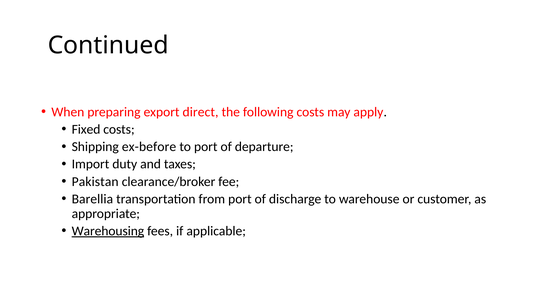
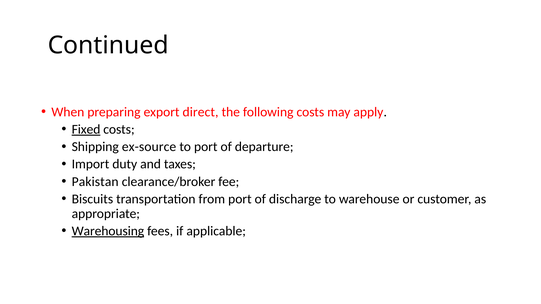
Fixed underline: none -> present
ex-before: ex-before -> ex-source
Barellia: Barellia -> Biscuits
